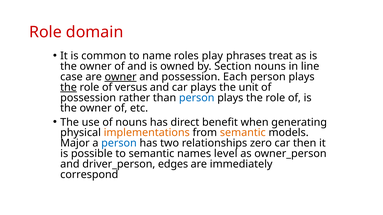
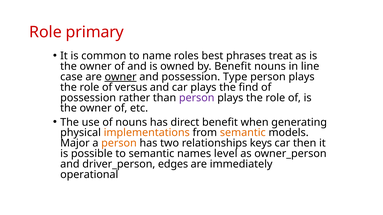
domain: domain -> primary
play: play -> best
by Section: Section -> Benefit
Each: Each -> Type
the at (69, 87) underline: present -> none
unit: unit -> find
person at (197, 98) colour: blue -> purple
person at (119, 143) colour: blue -> orange
zero: zero -> keys
correspond: correspond -> operational
